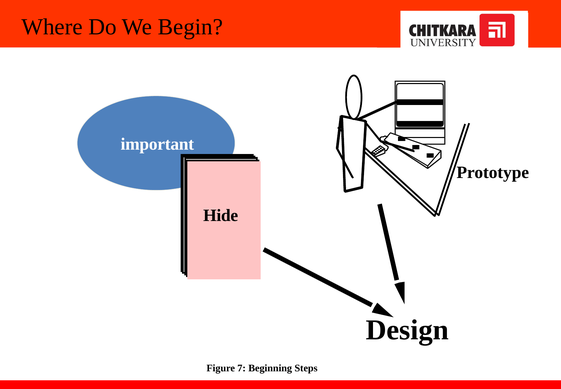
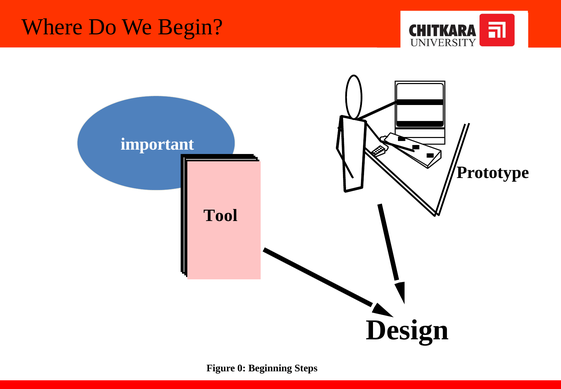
Hide: Hide -> Tool
7: 7 -> 0
